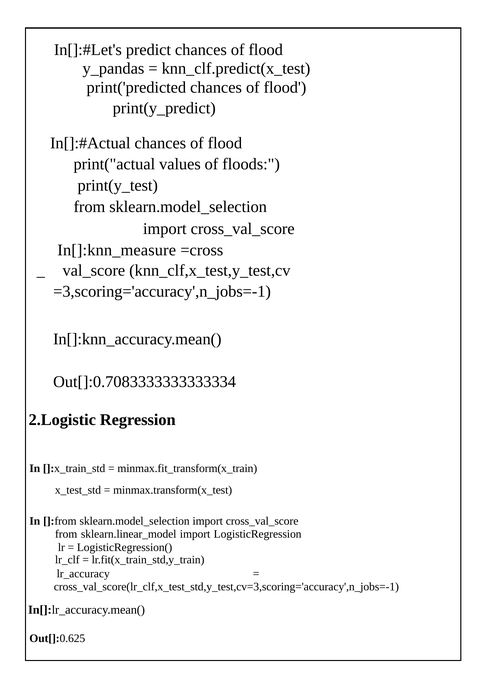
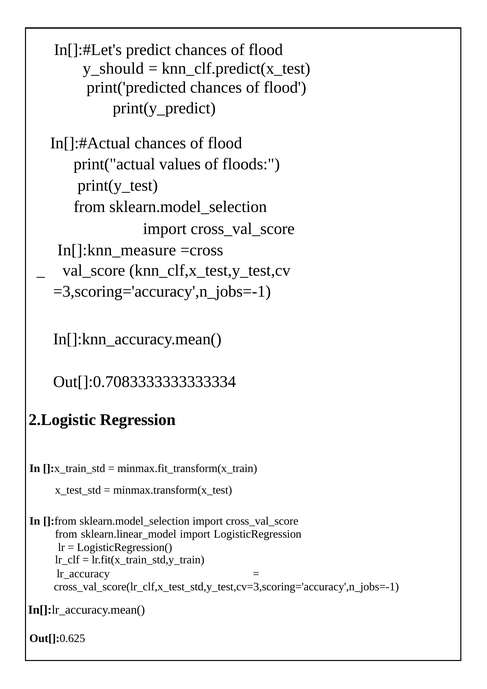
y_pandas: y_pandas -> y_should
